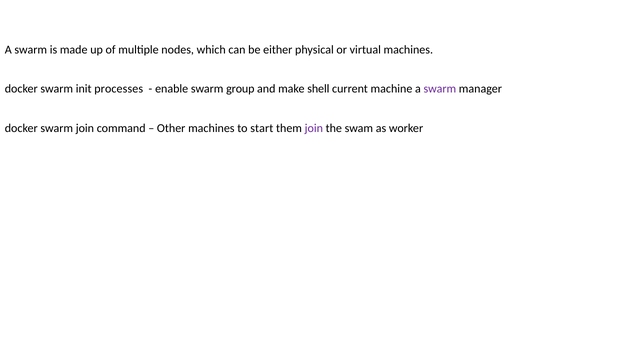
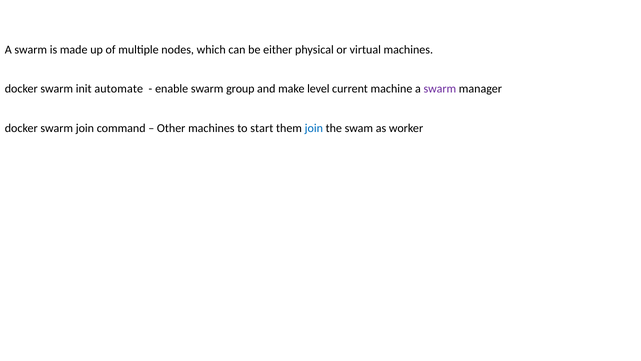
processes: processes -> automate
shell: shell -> level
join at (314, 128) colour: purple -> blue
